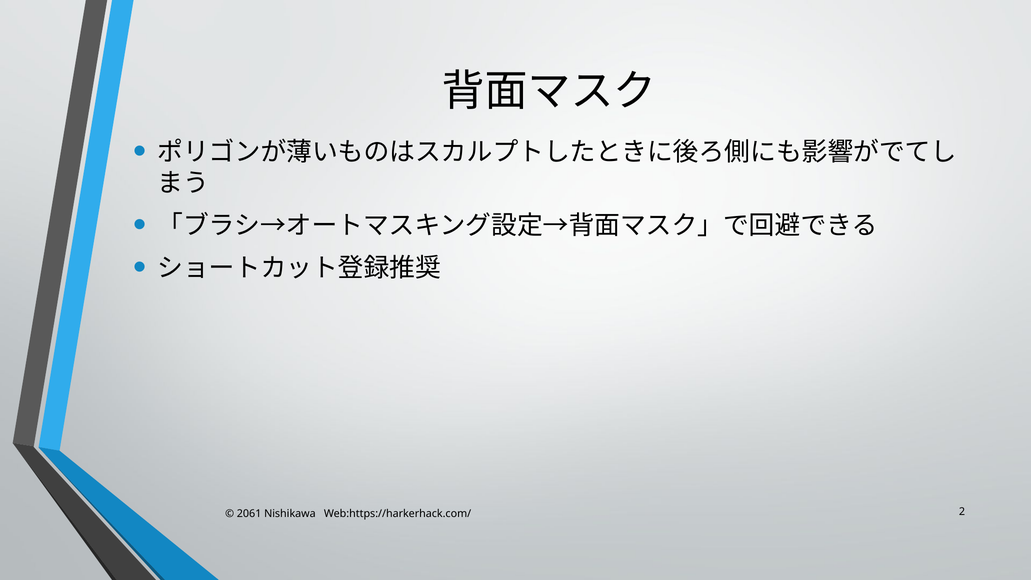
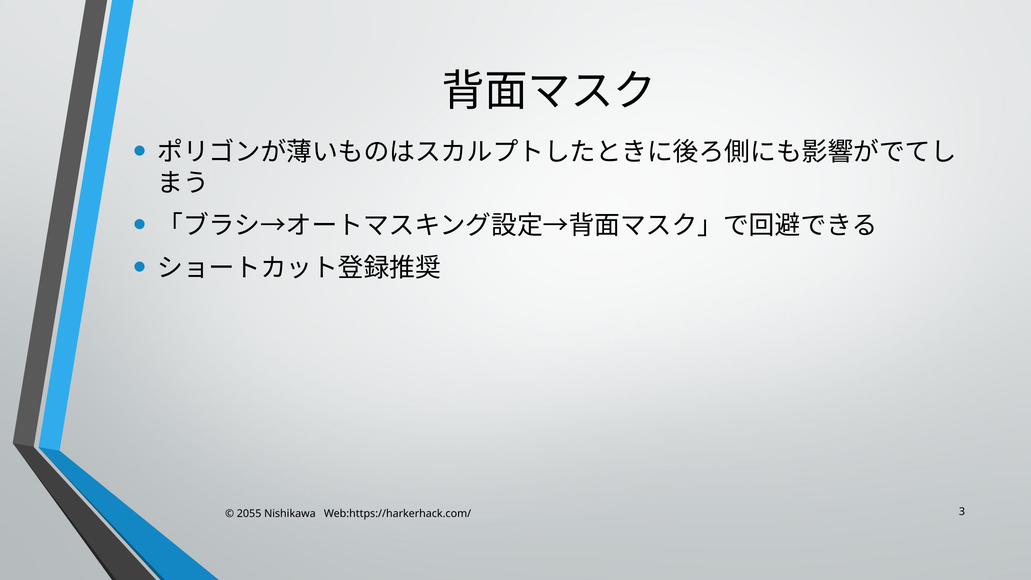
2061: 2061 -> 2055
2: 2 -> 3
